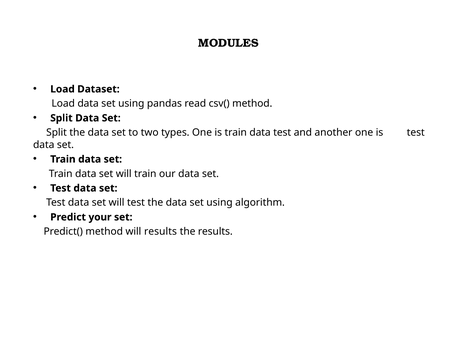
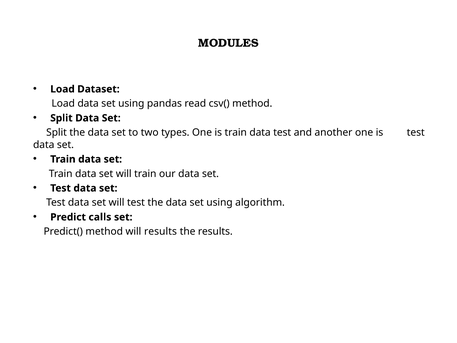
your: your -> calls
